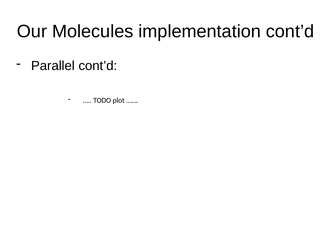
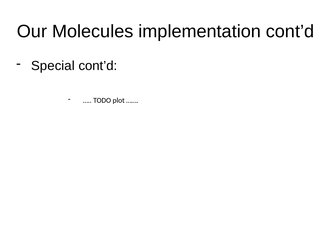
Parallel: Parallel -> Special
